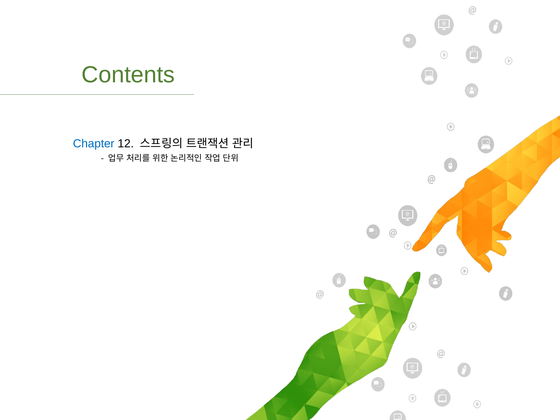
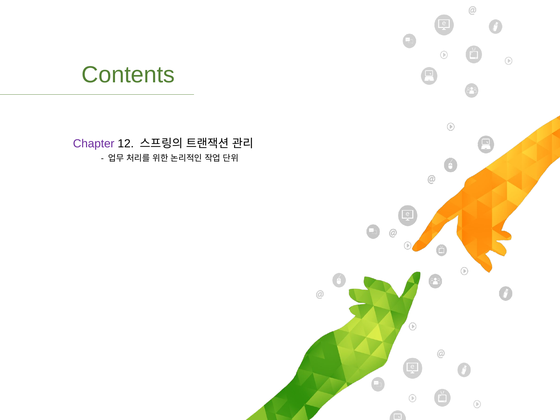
Chapter colour: blue -> purple
